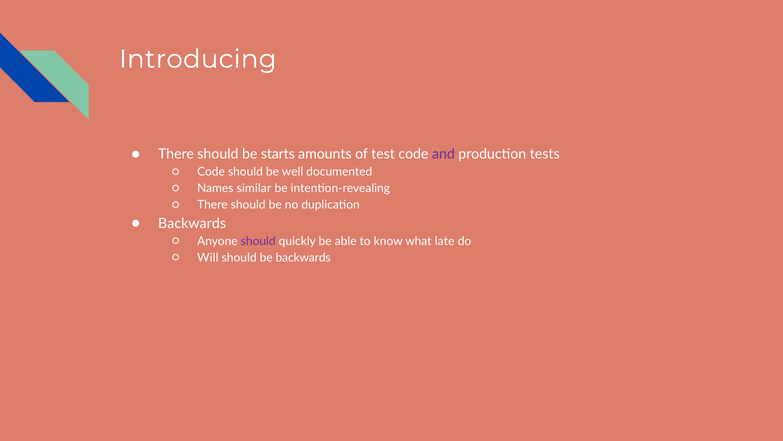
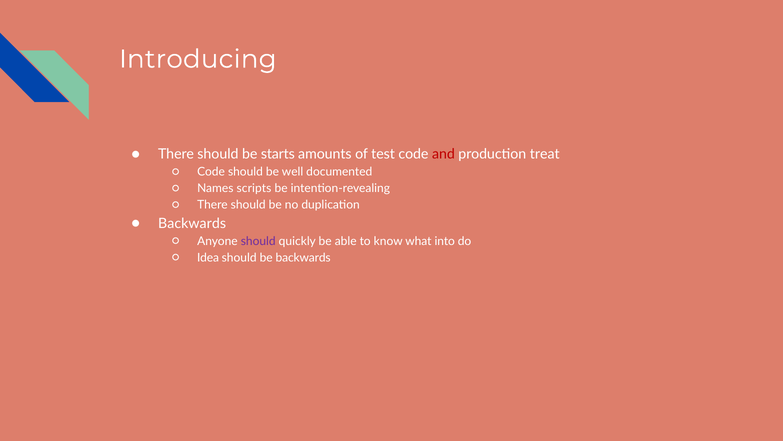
and colour: purple -> red
tests: tests -> treat
similar: similar -> scripts
late: late -> into
Will: Will -> Idea
